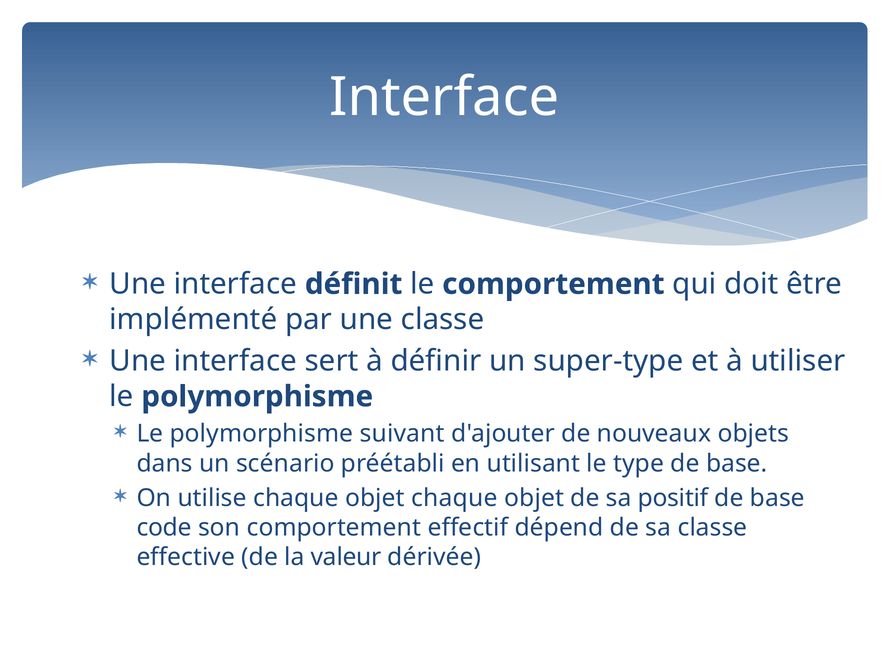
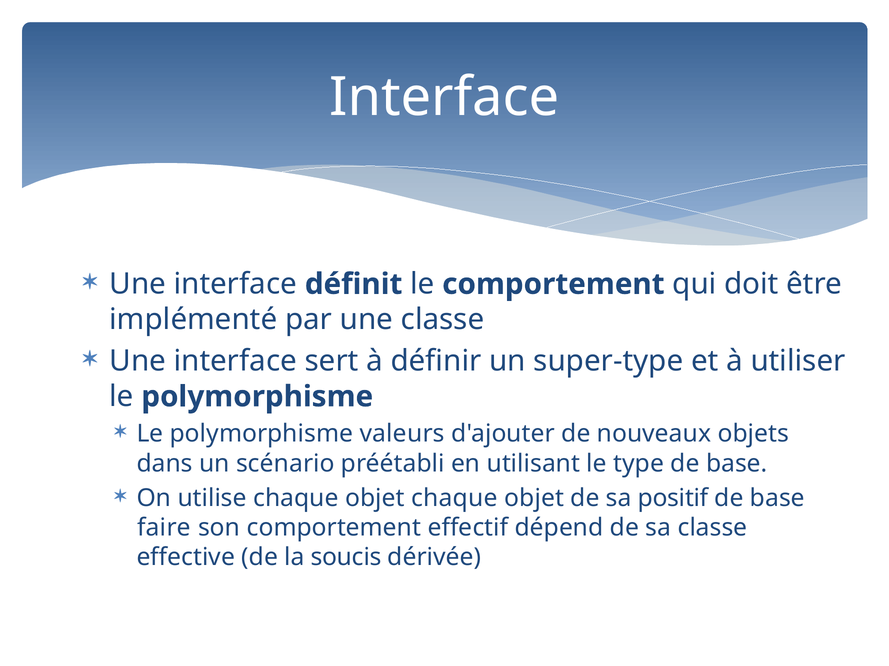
suivant: suivant -> valeurs
code: code -> faire
valeur: valeur -> soucis
